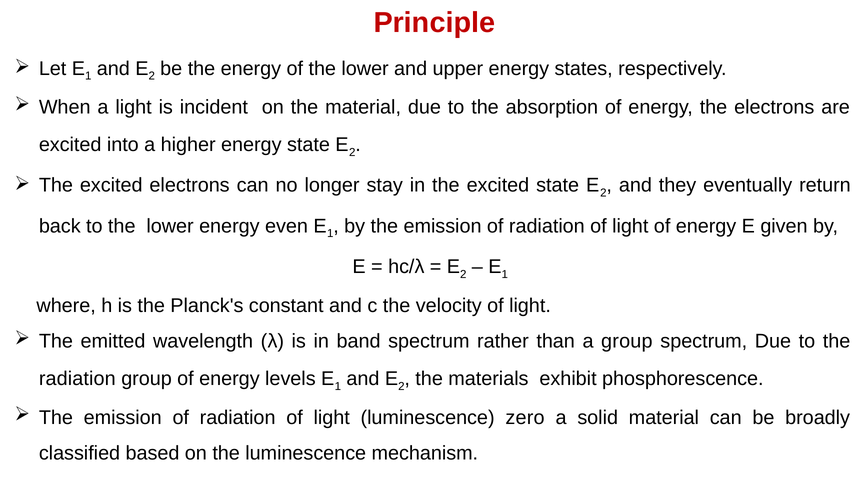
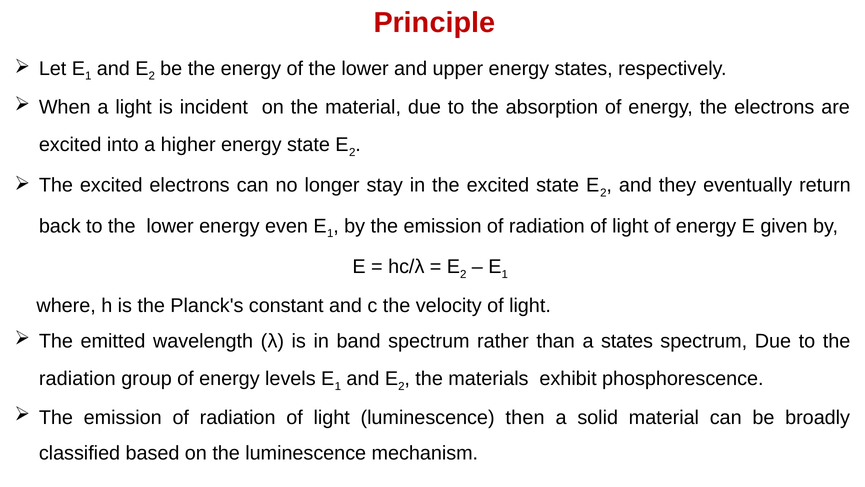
a group: group -> states
zero: zero -> then
